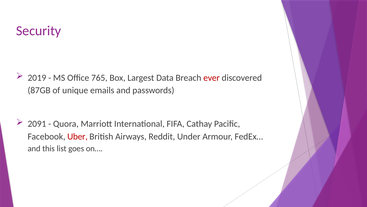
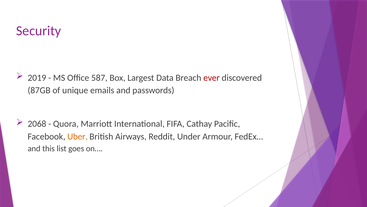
765: 765 -> 587
2091: 2091 -> 2068
Uber colour: red -> orange
